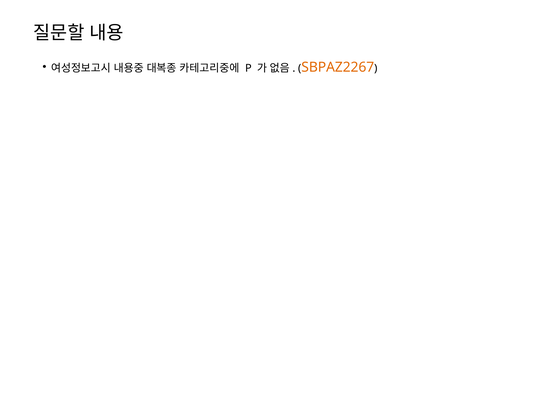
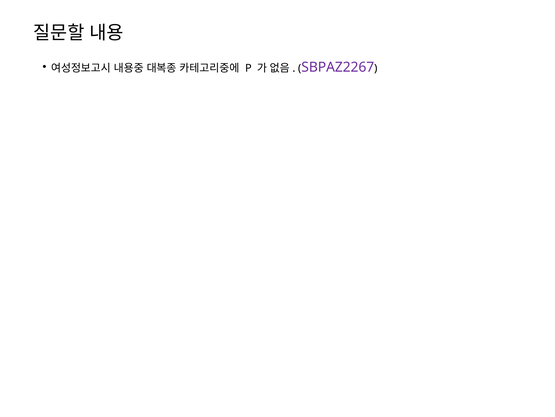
SBPAZ2267 colour: orange -> purple
